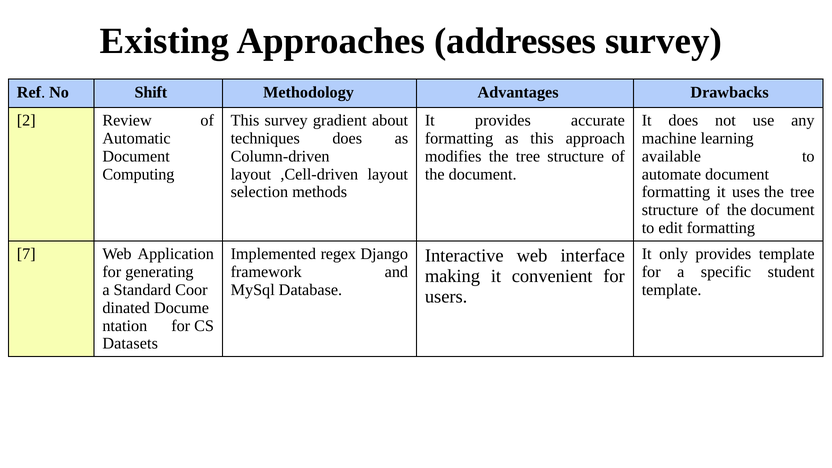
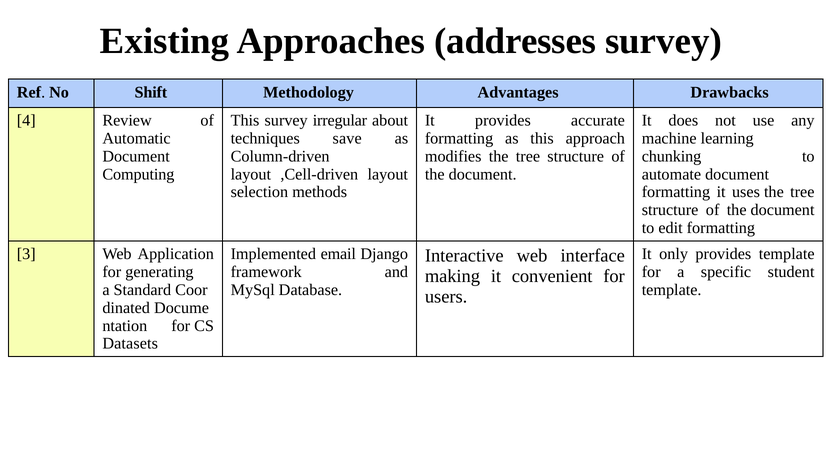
2: 2 -> 4
gradient: gradient -> irregular
techniques does: does -> save
available: available -> chunking
7: 7 -> 3
regex: regex -> email
